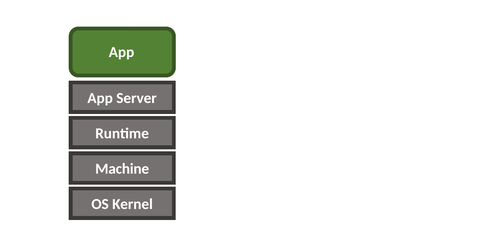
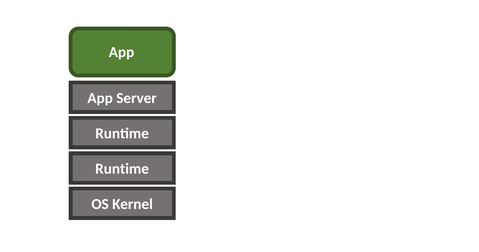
Machine at (122, 169): Machine -> Runtime
